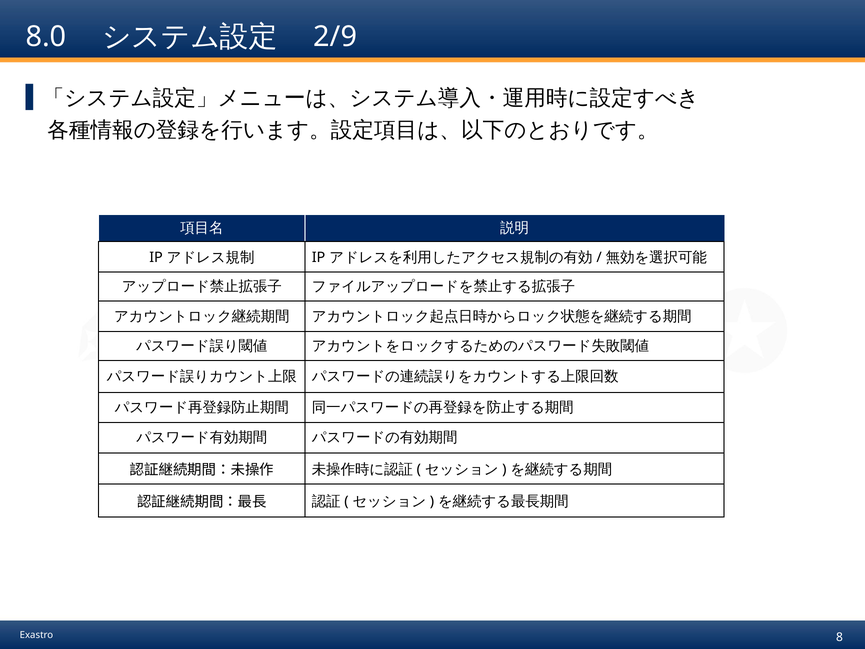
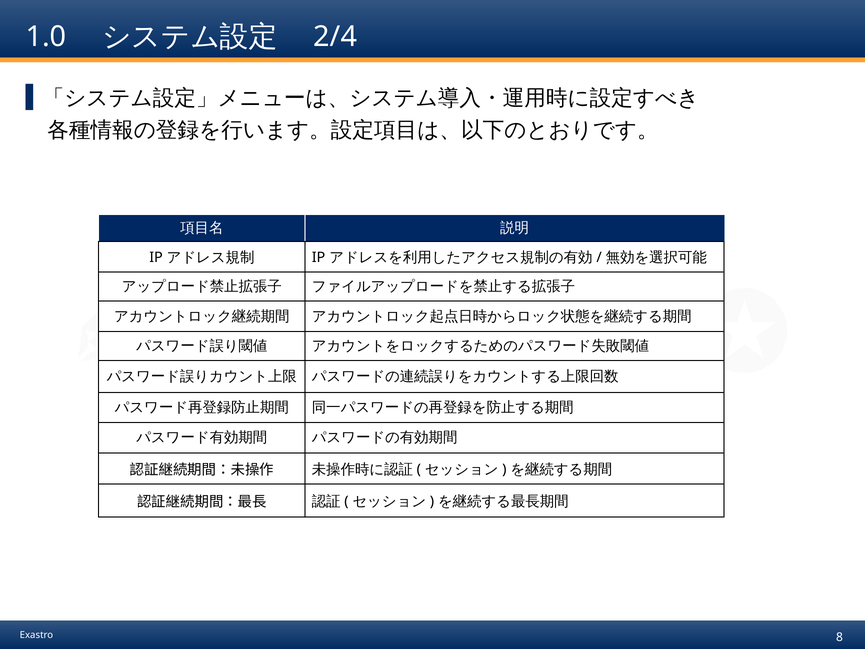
8.0: 8.0 -> 1.0
2/9: 2/9 -> 2/4
